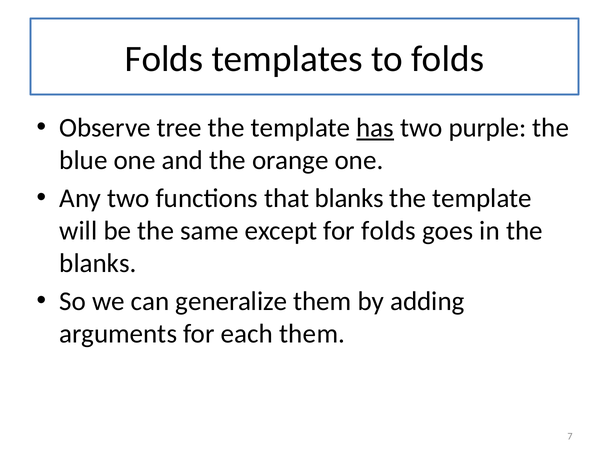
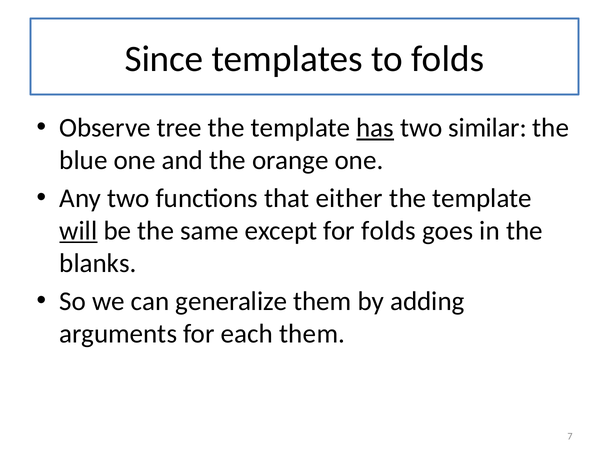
Folds at (164, 59): Folds -> Since
purple: purple -> similar
that blanks: blanks -> either
will underline: none -> present
